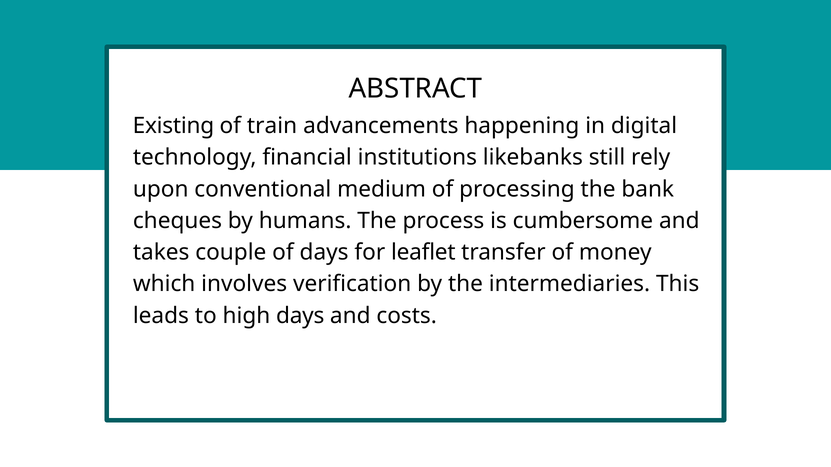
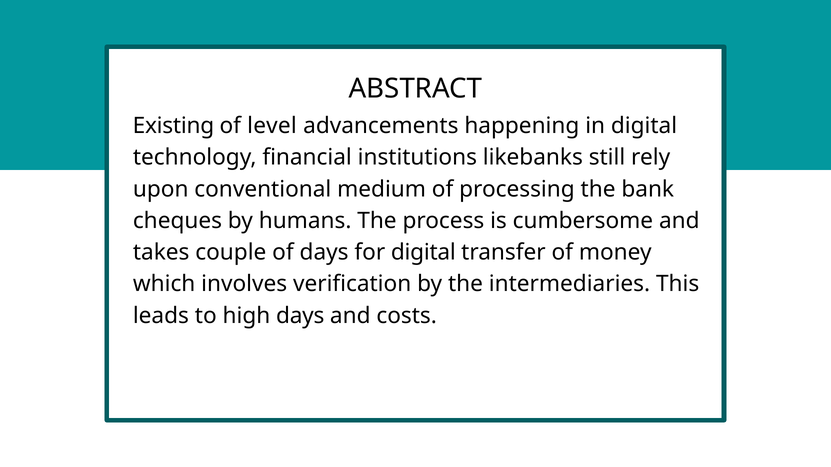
train: train -> level
for leaflet: leaflet -> digital
